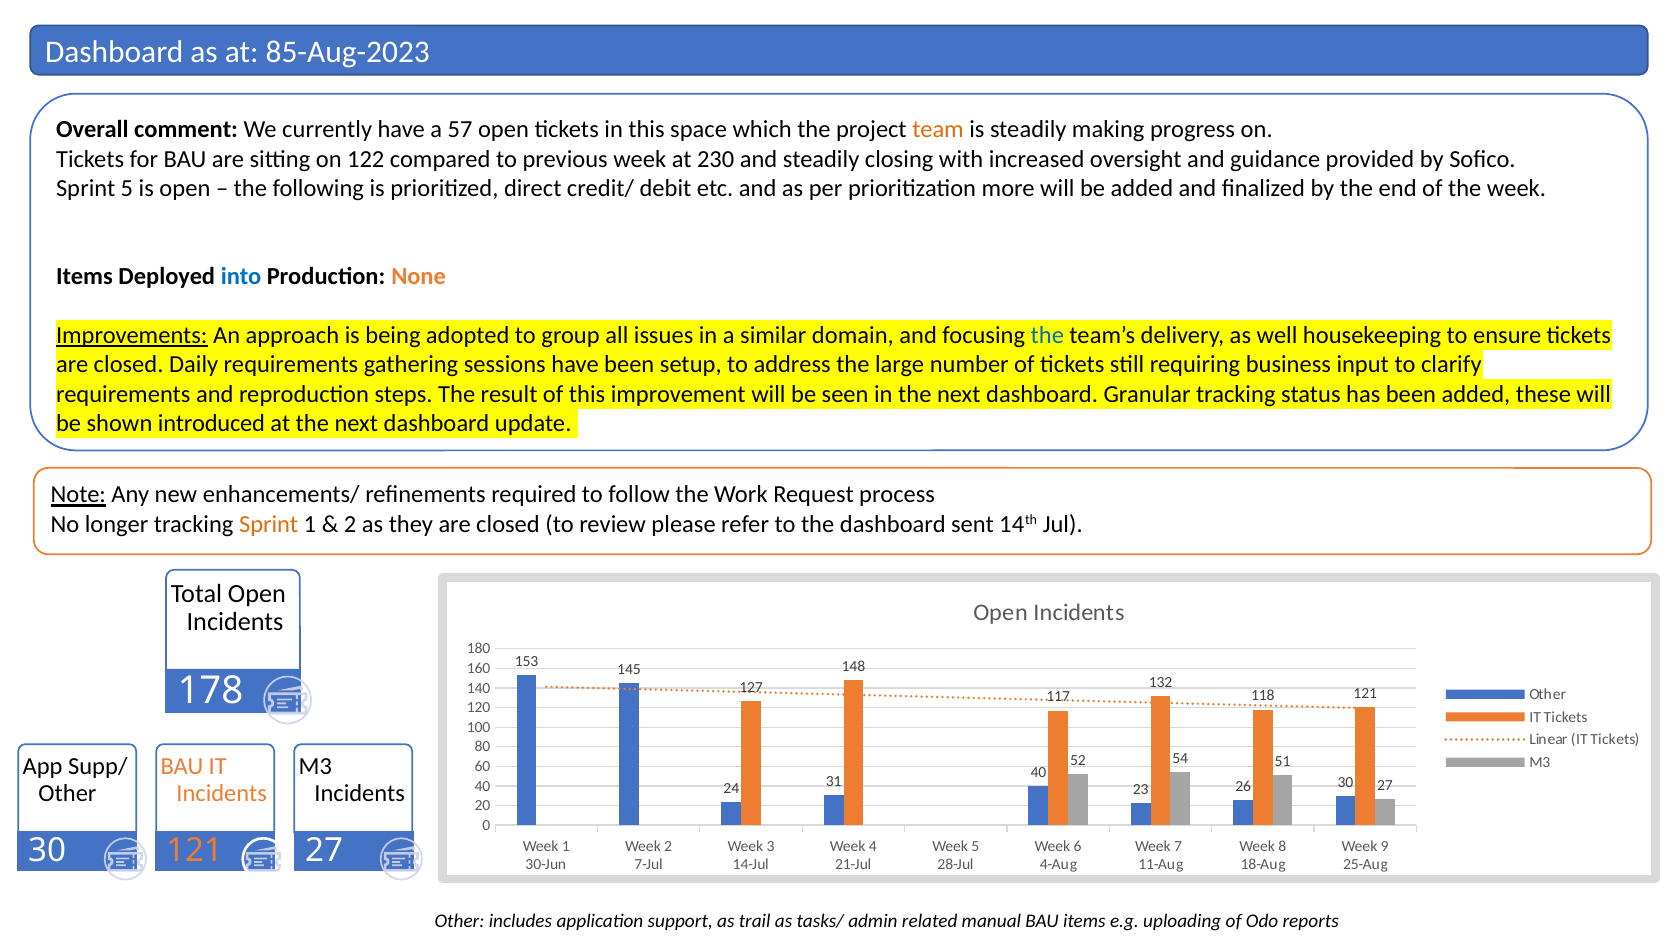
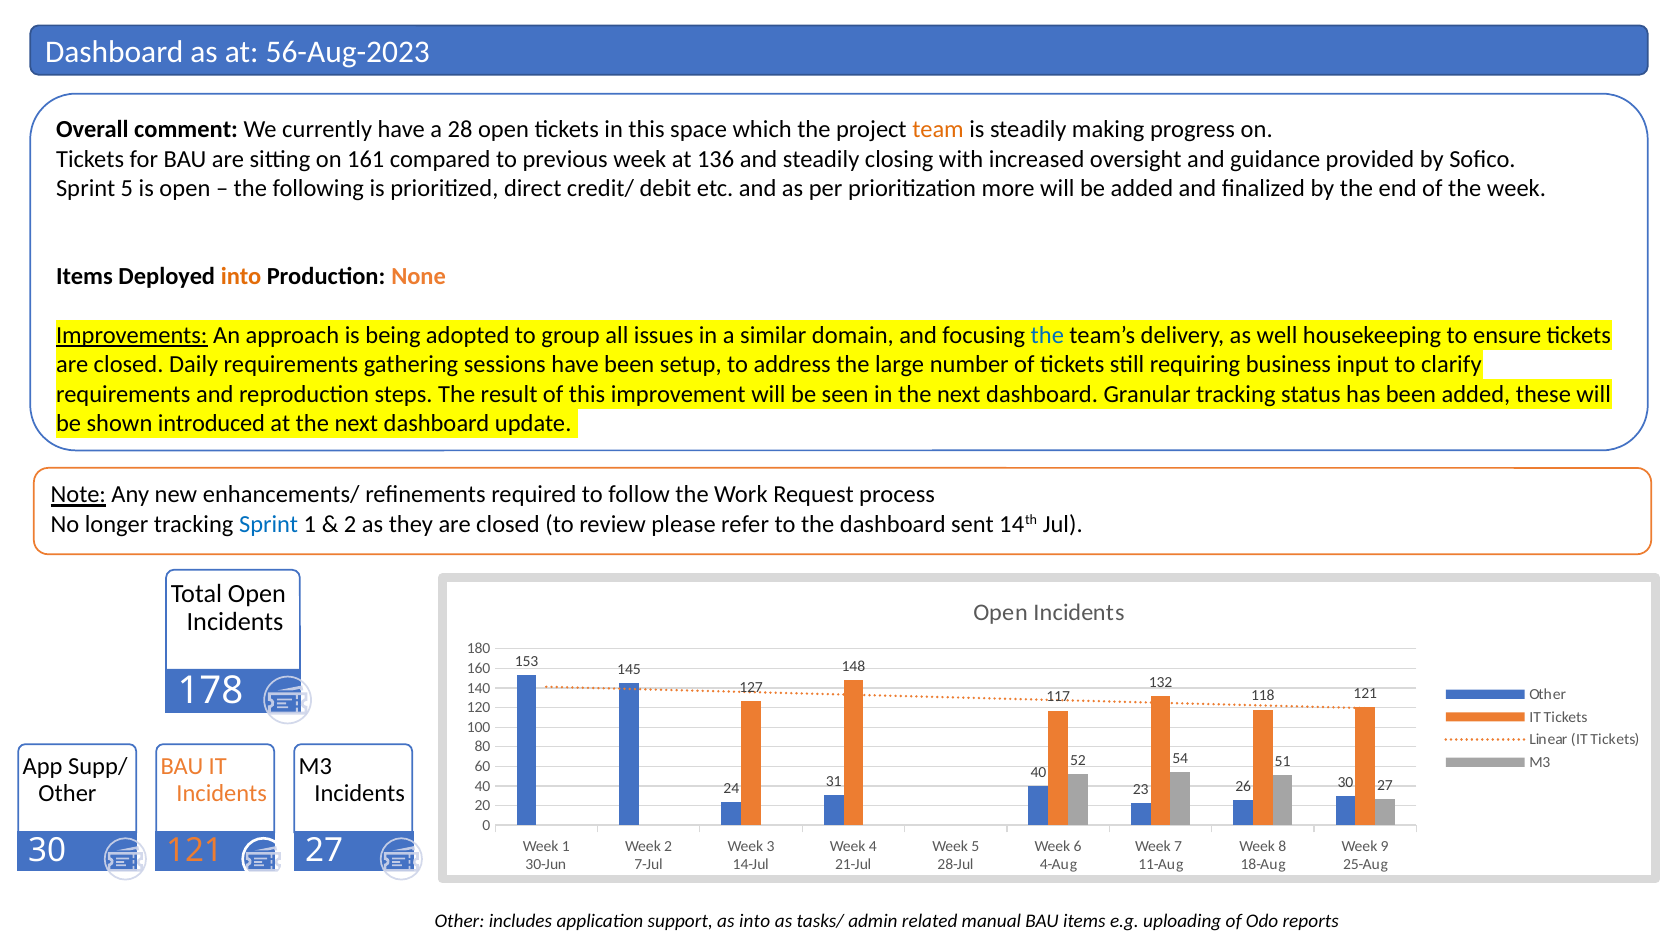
85-Aug-2023: 85-Aug-2023 -> 56-Aug-2023
57: 57 -> 28
122: 122 -> 161
230: 230 -> 136
into at (241, 277) colour: blue -> orange
Sprint at (269, 524) colour: orange -> blue
as trail: trail -> into
